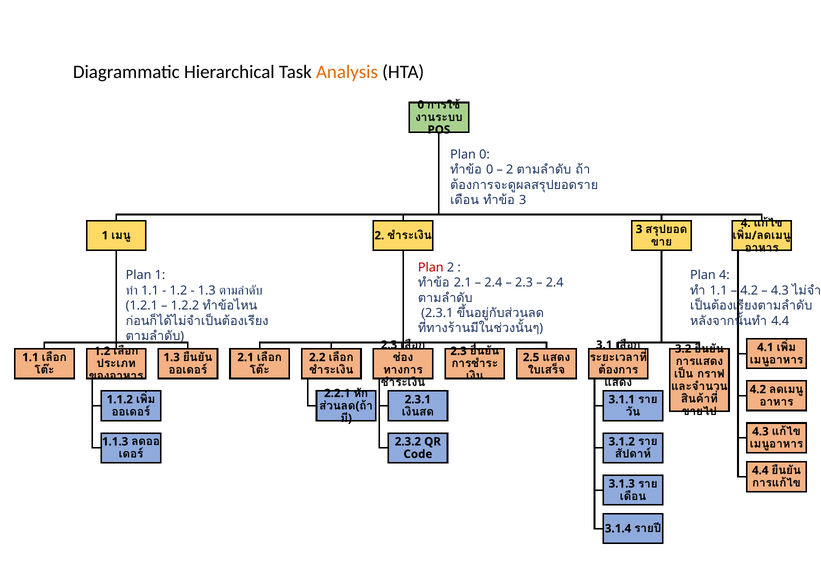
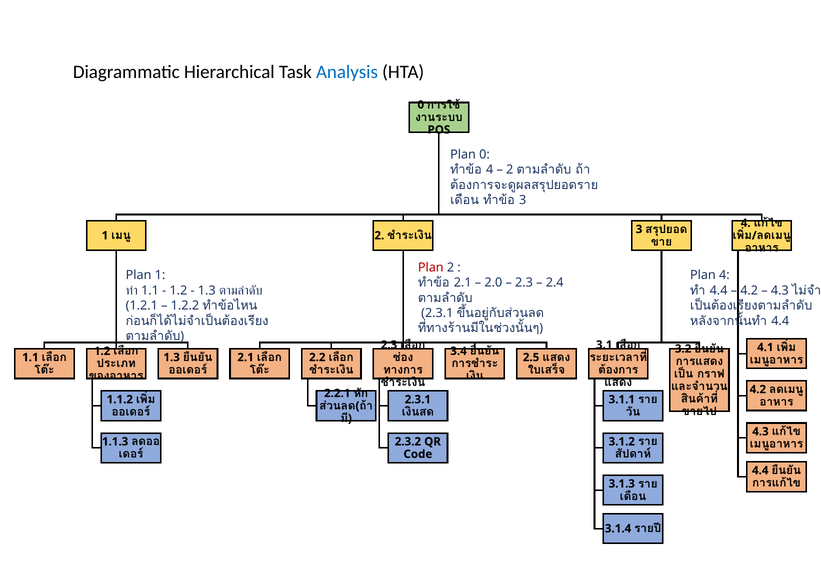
Analysis colour: orange -> blue
0 at (490, 170): 0 -> 4
2.4 at (493, 283): 2.4 -> 2.0
1.1 at (719, 290): 1.1 -> 4.4
2.3 at (459, 351): 2.3 -> 3.4
